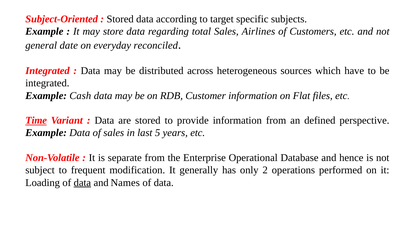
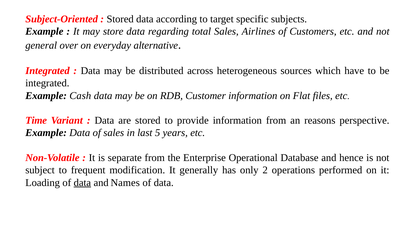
date: date -> over
reconciled: reconciled -> alternative
Time underline: present -> none
defined: defined -> reasons
